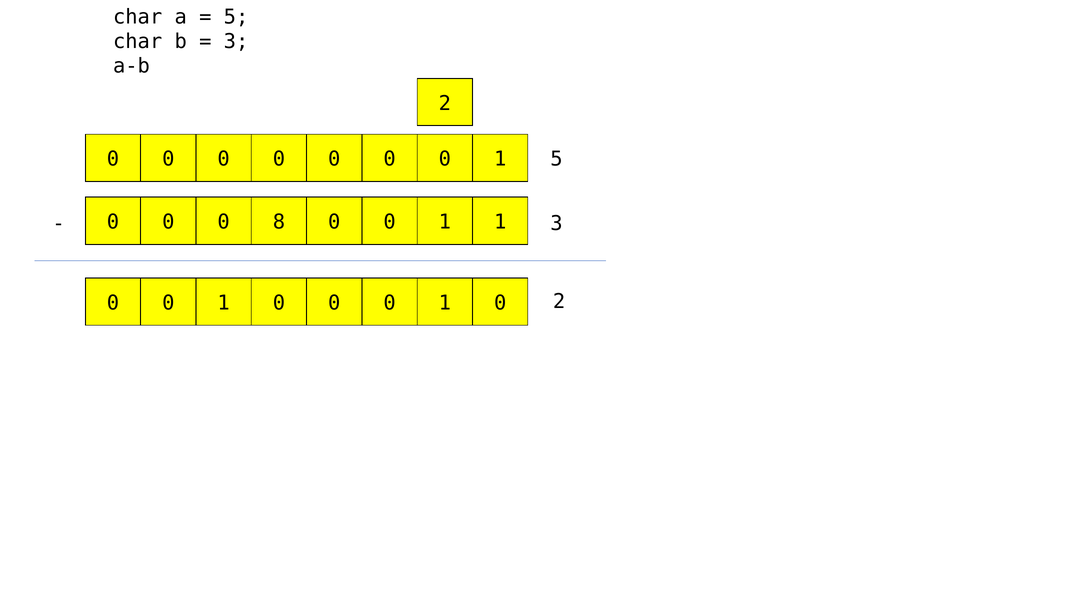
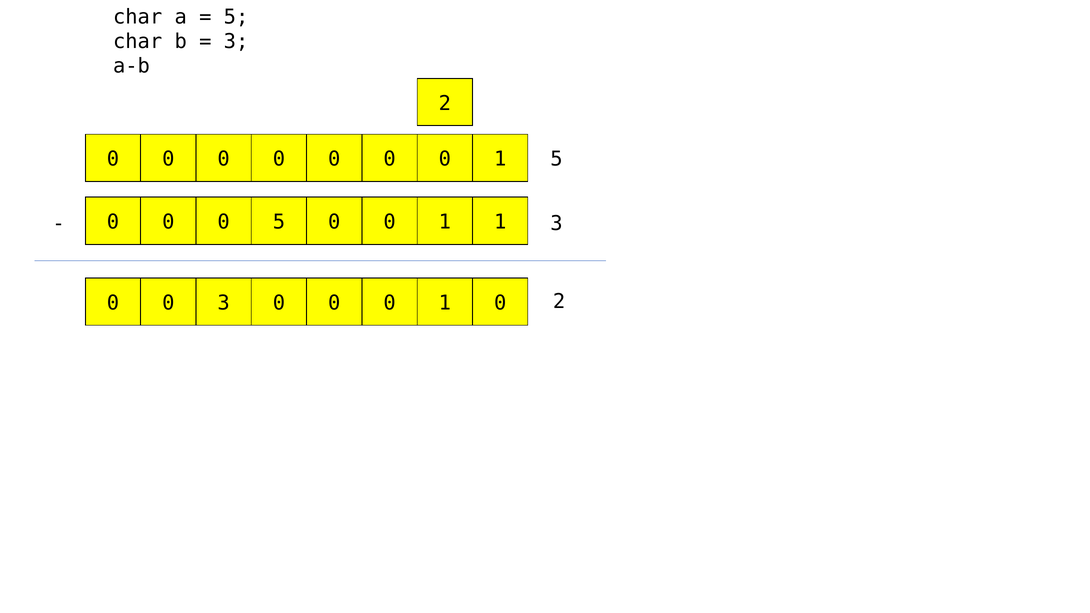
0 8: 8 -> 5
1 at (224, 303): 1 -> 3
